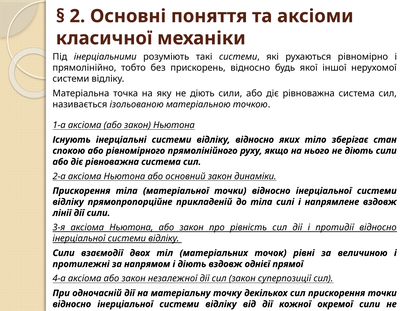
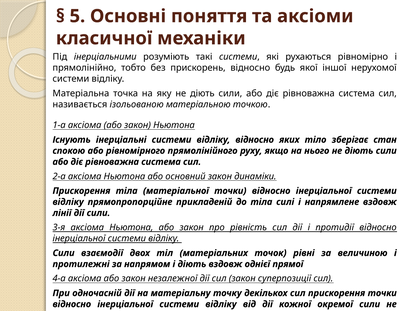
2: 2 -> 5
